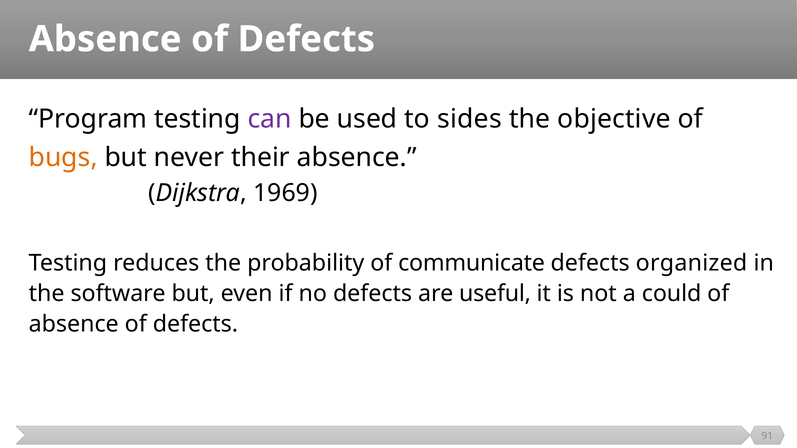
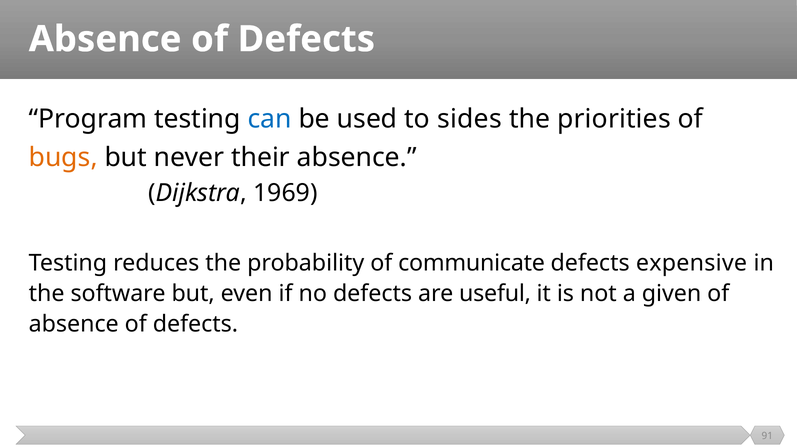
can colour: purple -> blue
objective: objective -> priorities
organized: organized -> expensive
could: could -> given
